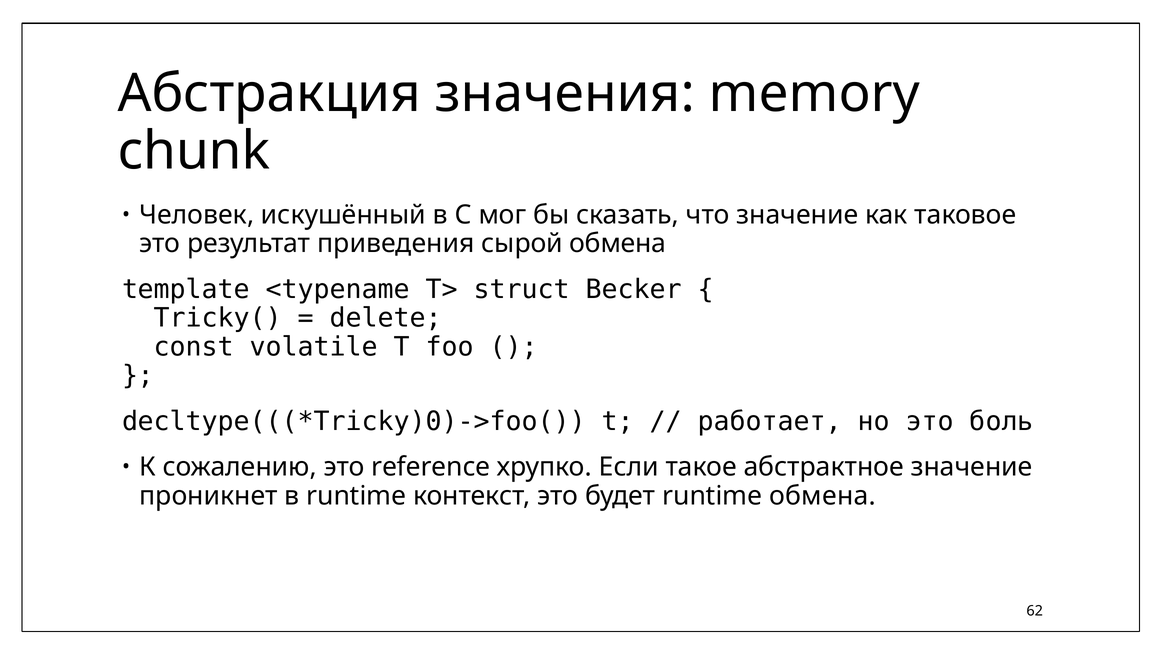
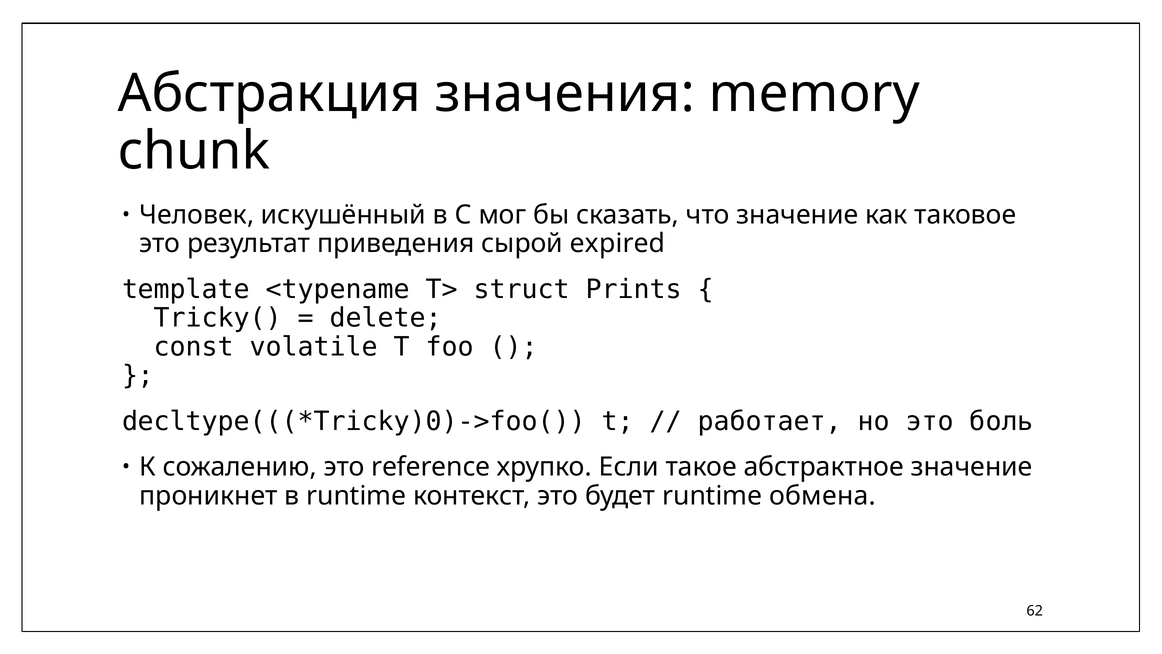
сырой обмена: обмена -> expired
Becker: Becker -> Prints
